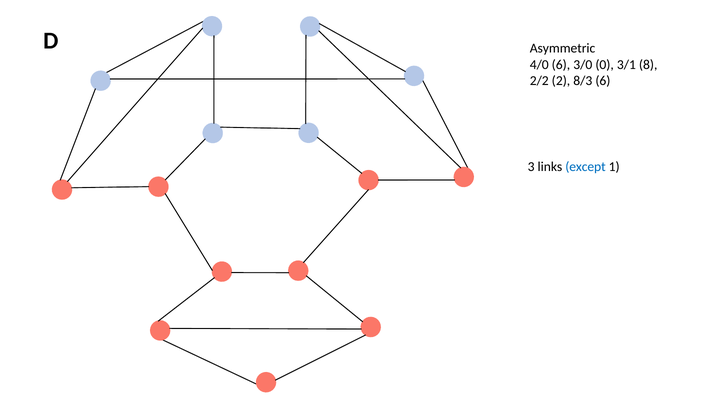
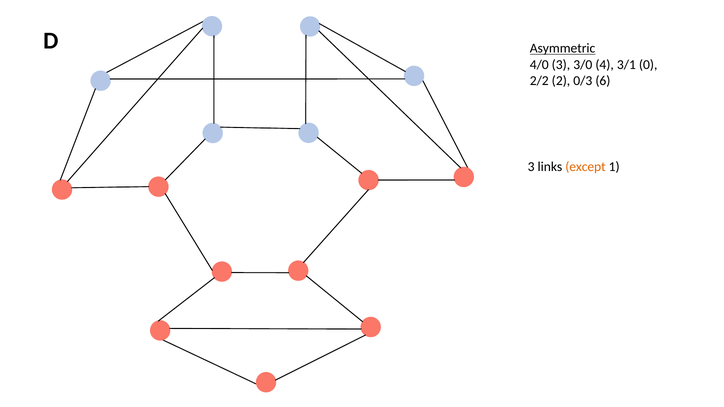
Asymmetric underline: none -> present
4/0 6: 6 -> 3
0: 0 -> 4
8: 8 -> 0
8/3: 8/3 -> 0/3
except colour: blue -> orange
